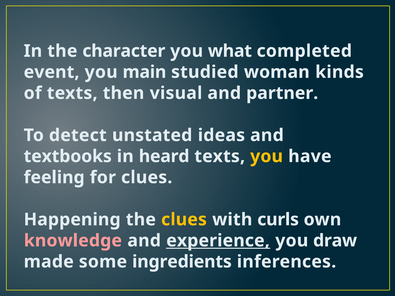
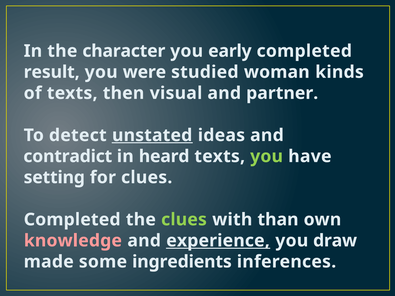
what: what -> early
event: event -> result
main: main -> were
unstated underline: none -> present
textbooks: textbooks -> contradict
you at (267, 156) colour: yellow -> light green
feeling: feeling -> setting
Happening at (72, 220): Happening -> Completed
clues at (184, 220) colour: yellow -> light green
curls: curls -> than
